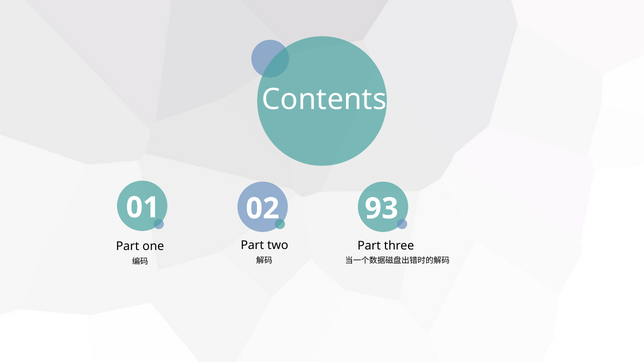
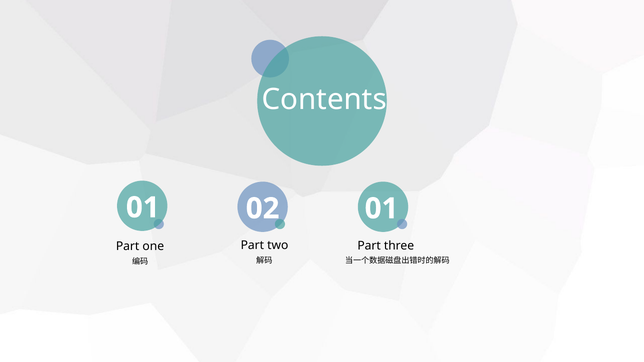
02 93: 93 -> 01
